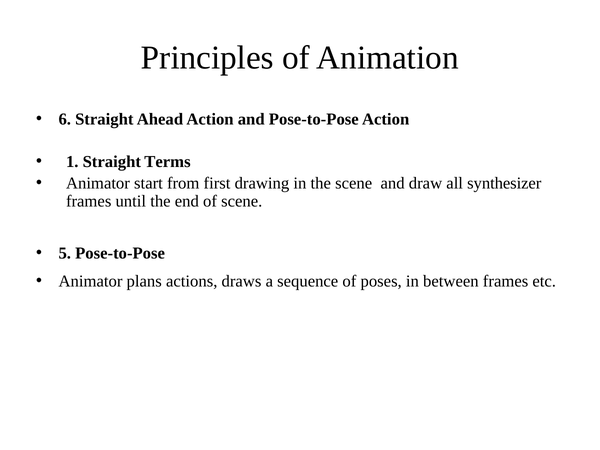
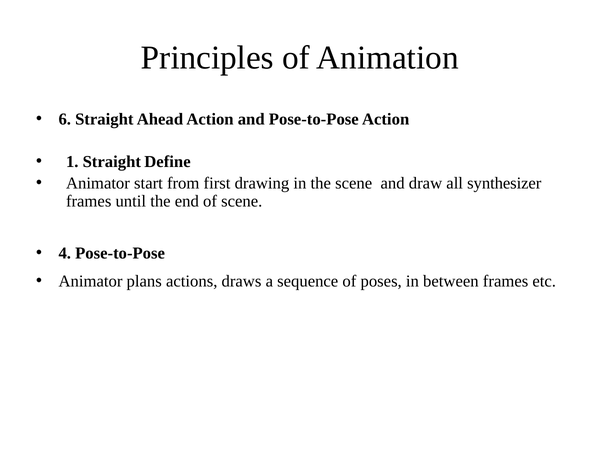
Terms: Terms -> Define
5: 5 -> 4
